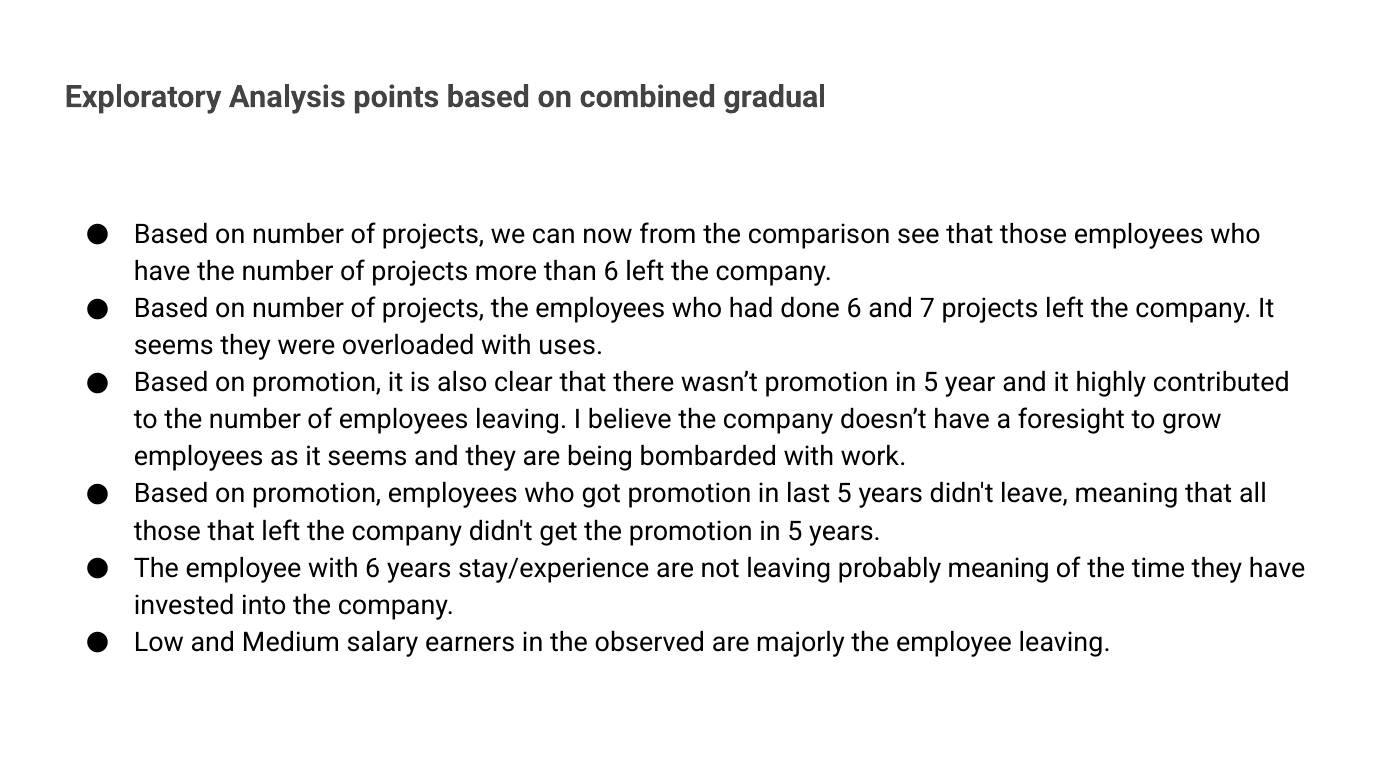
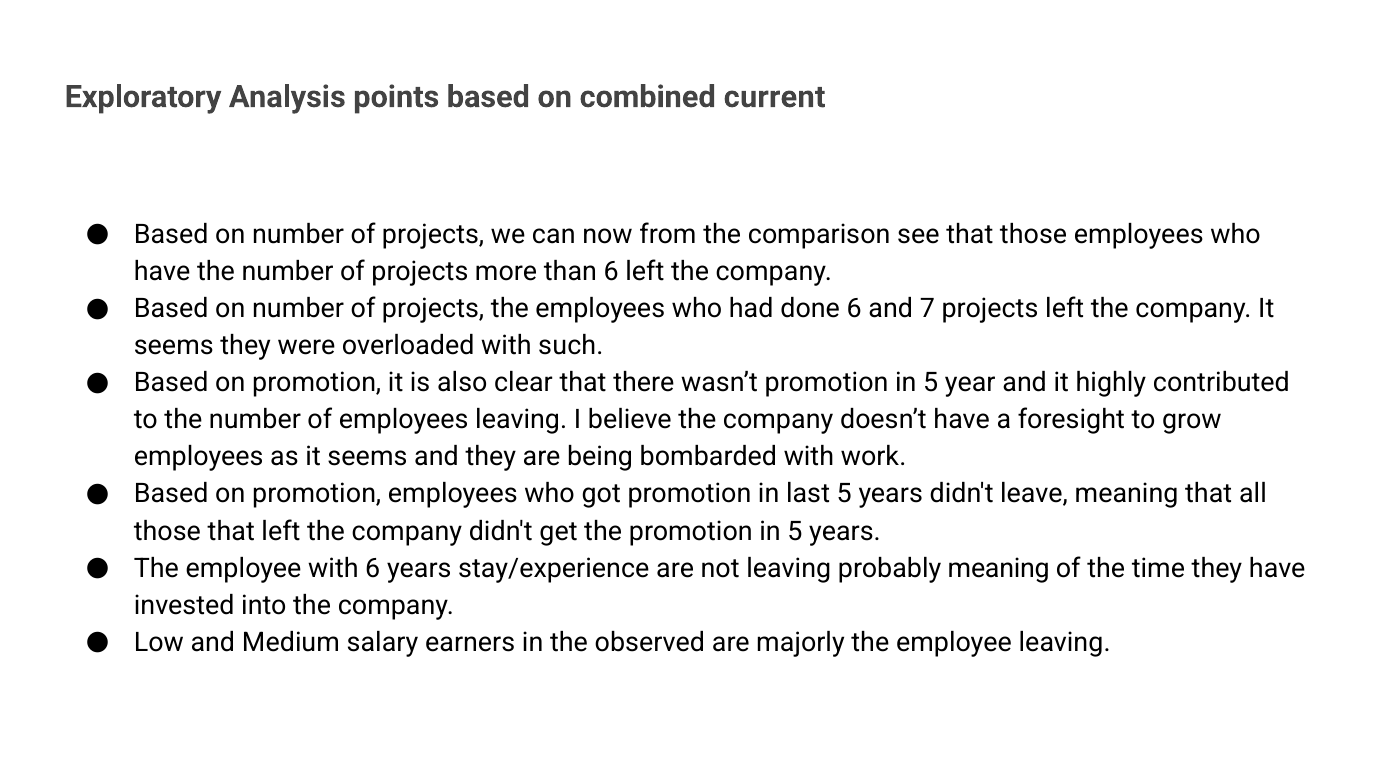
gradual: gradual -> current
uses: uses -> such
